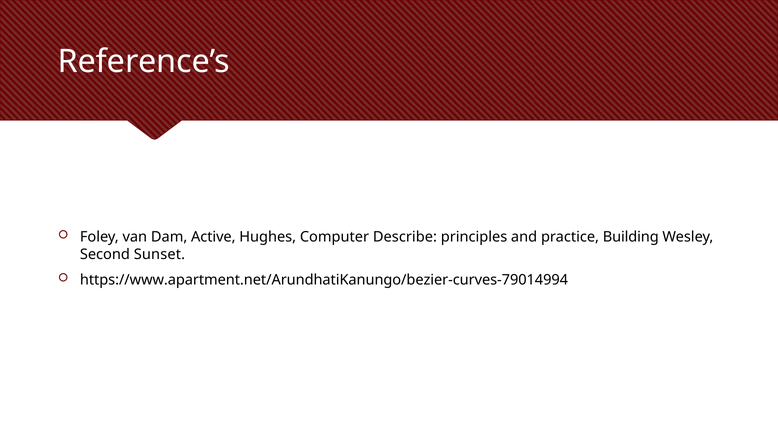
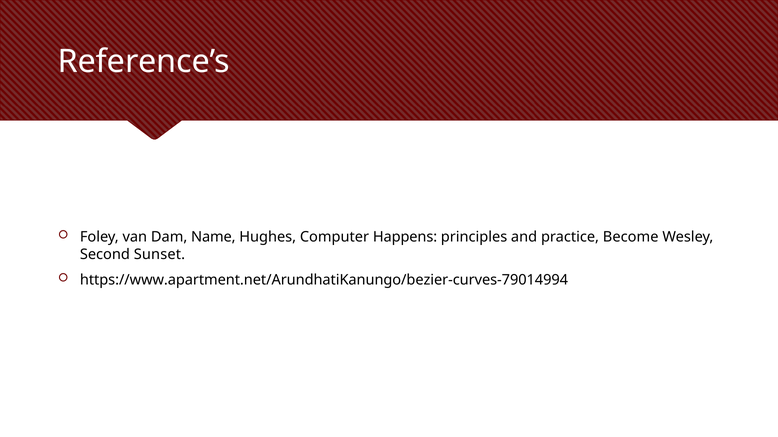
Active: Active -> Name
Describe: Describe -> Happens
Building: Building -> Become
